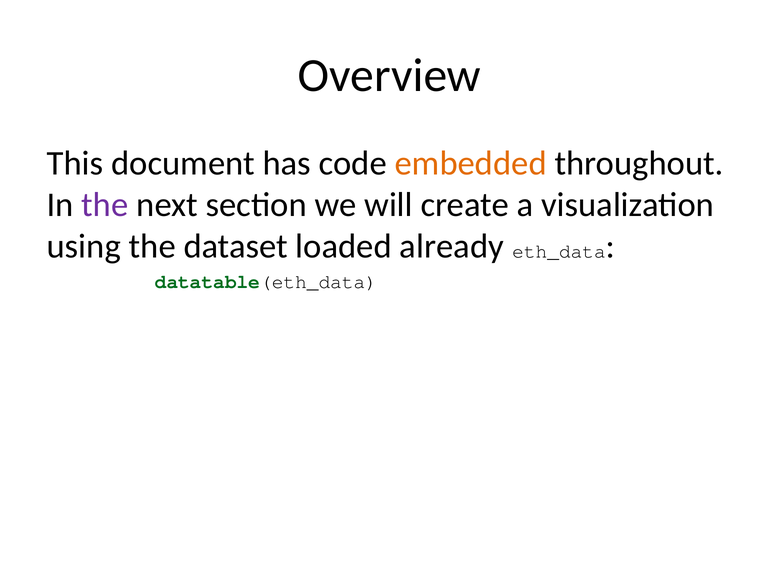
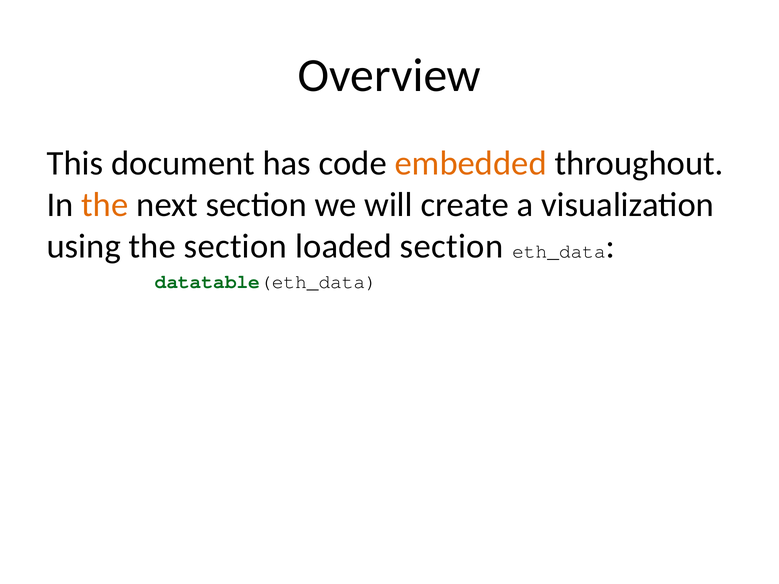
the at (105, 205) colour: purple -> orange
the dataset: dataset -> section
loaded already: already -> section
